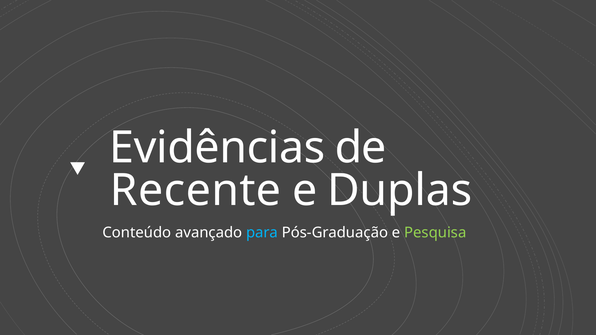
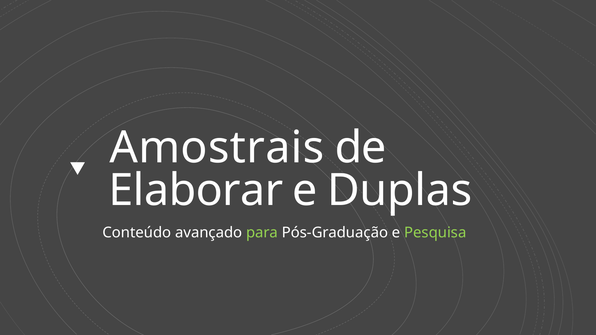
Evidências: Evidências -> Amostrais
Recente: Recente -> Elaborar
para colour: light blue -> light green
